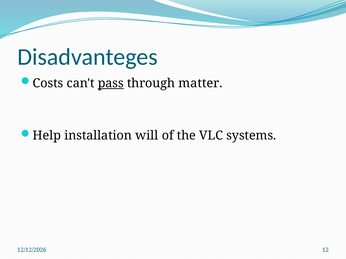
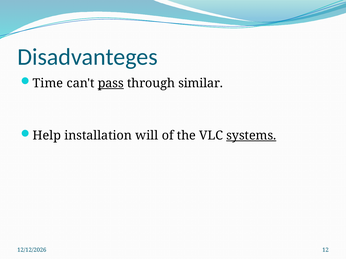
Costs: Costs -> Time
matter: matter -> similar
systems underline: none -> present
